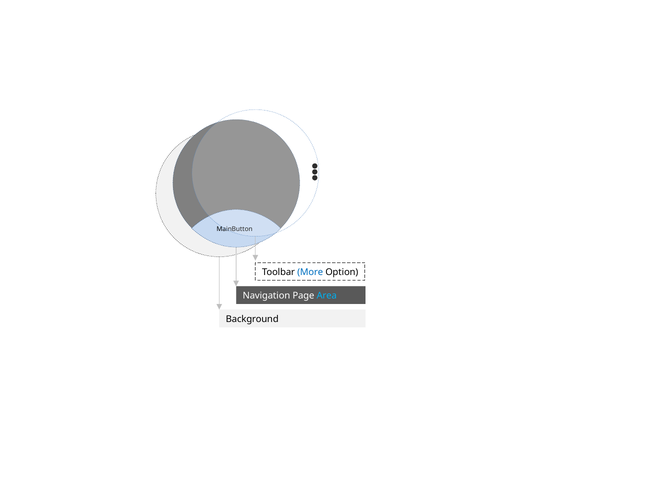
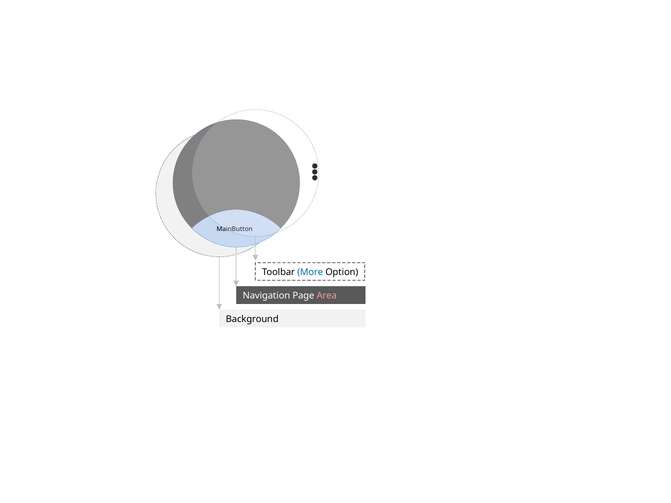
Area colour: light blue -> pink
